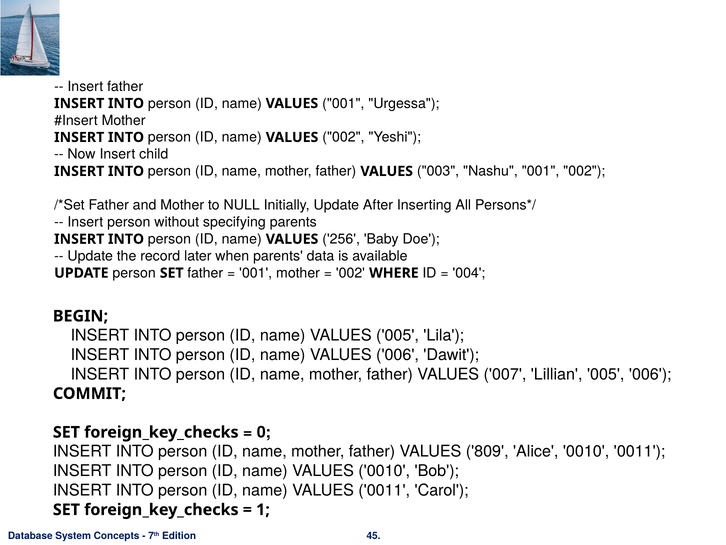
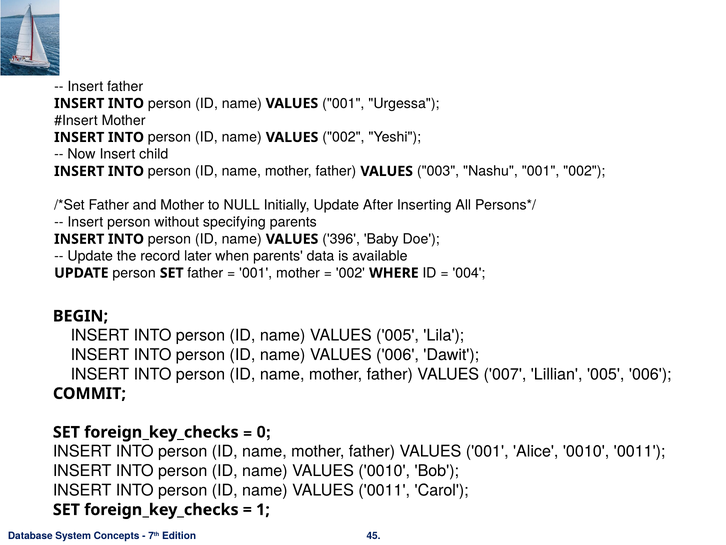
256: 256 -> 396
father VALUES 809: 809 -> 001
